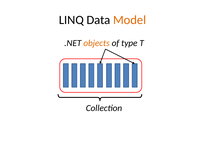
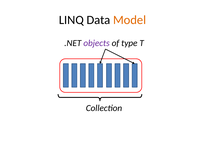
objects colour: orange -> purple
